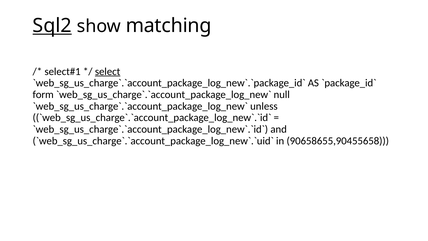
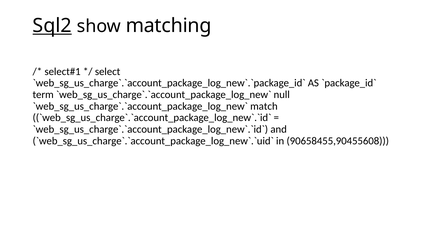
select underline: present -> none
form: form -> term
unless: unless -> match
90658655,90455658: 90658655,90455658 -> 90658455,90455608
